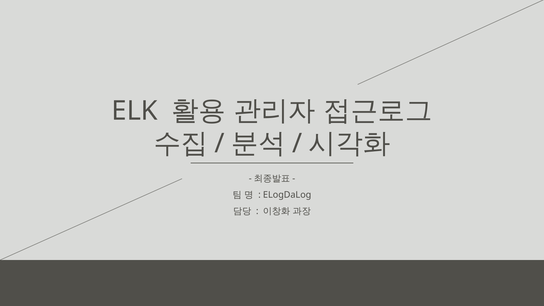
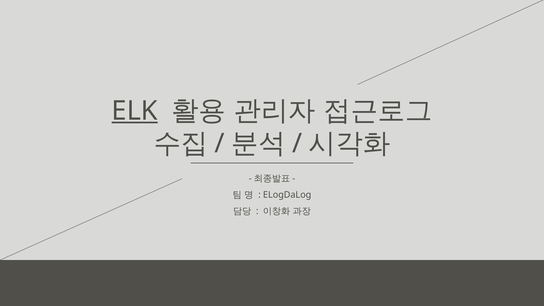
ELK underline: none -> present
